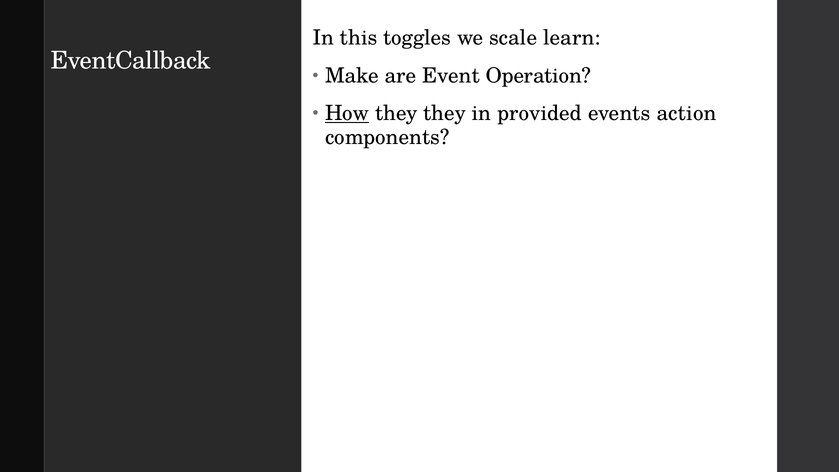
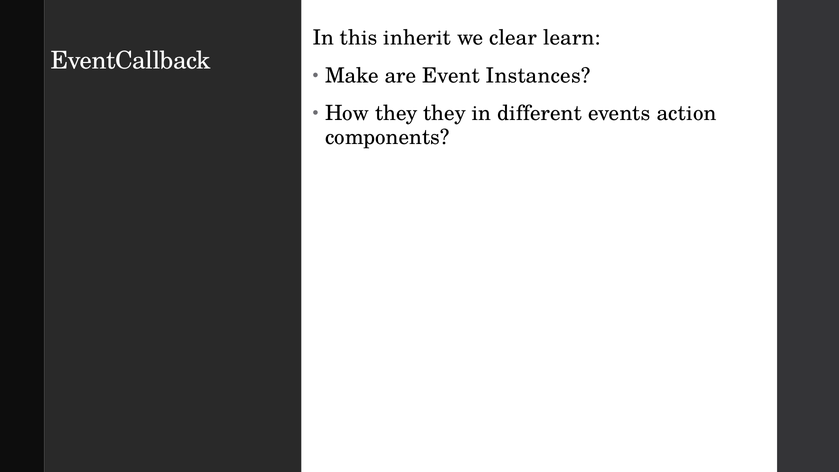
toggles: toggles -> inherit
scale: scale -> clear
Operation: Operation -> Instances
How underline: present -> none
provided: provided -> different
